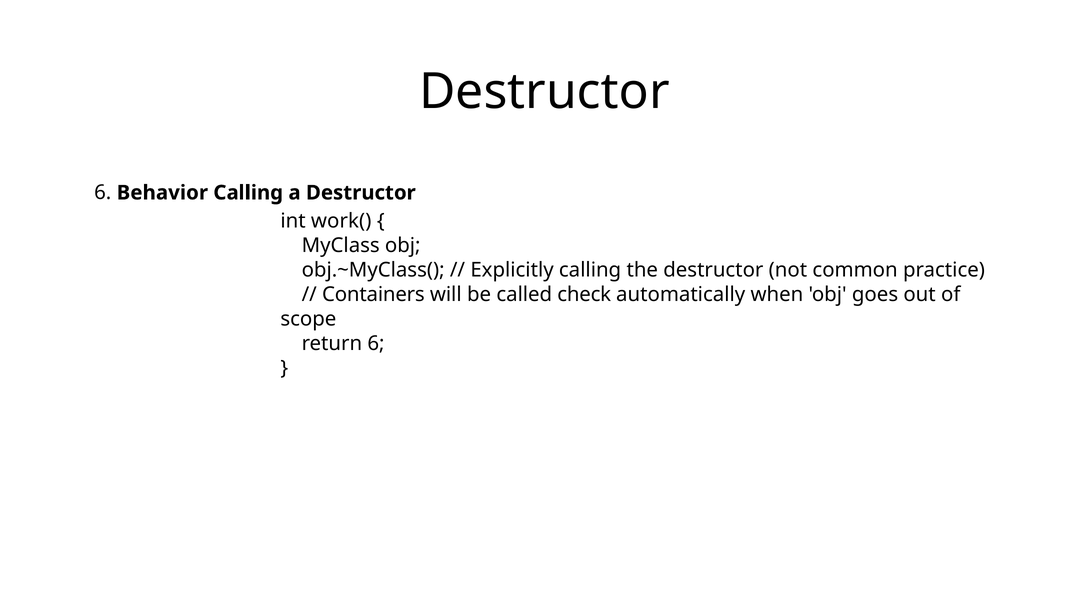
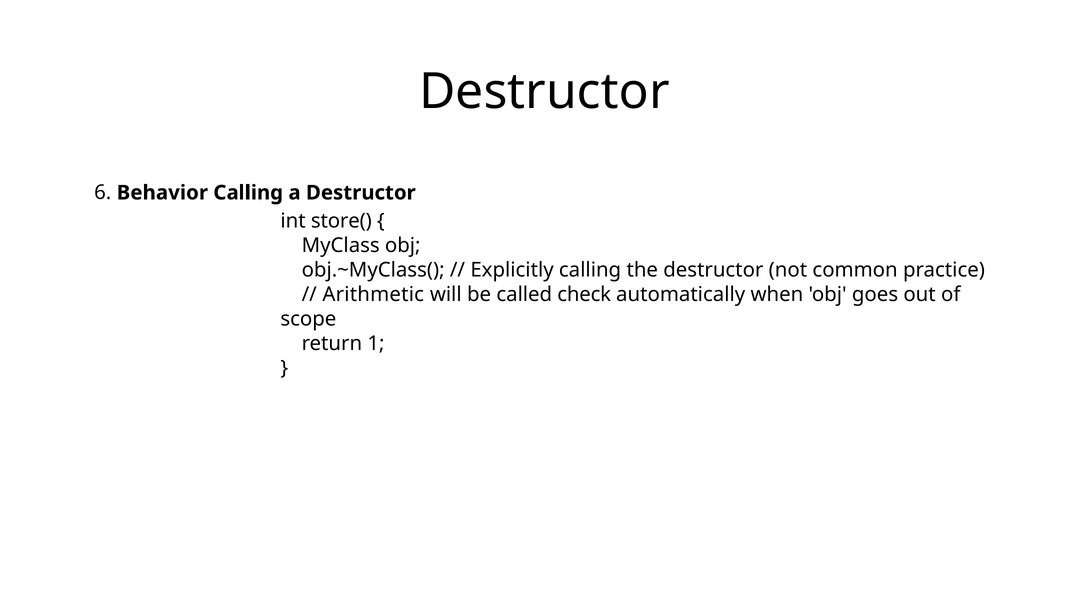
work(: work( -> store(
Containers: Containers -> Arithmetic
return 6: 6 -> 1
